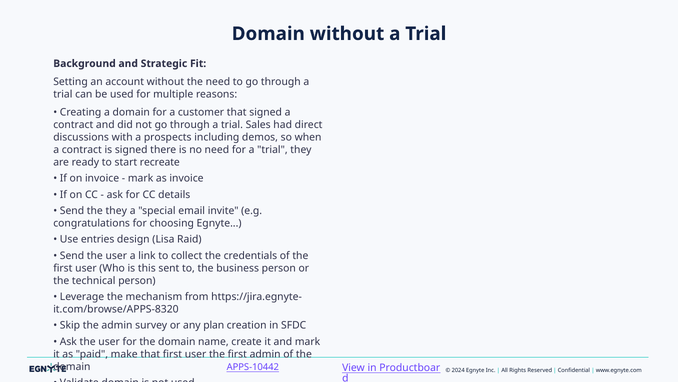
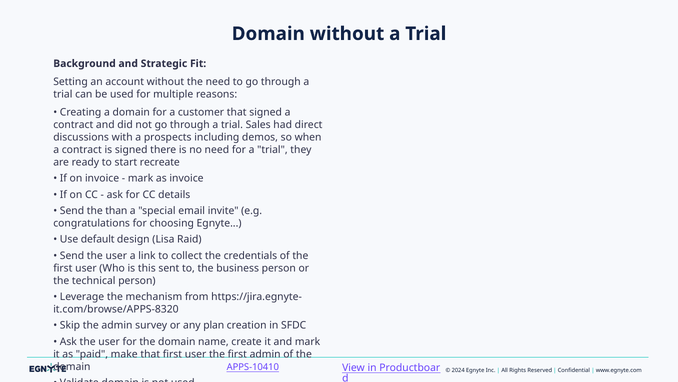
the they: they -> than
entries: entries -> default
APPS-10442: APPS-10442 -> APPS-10410
